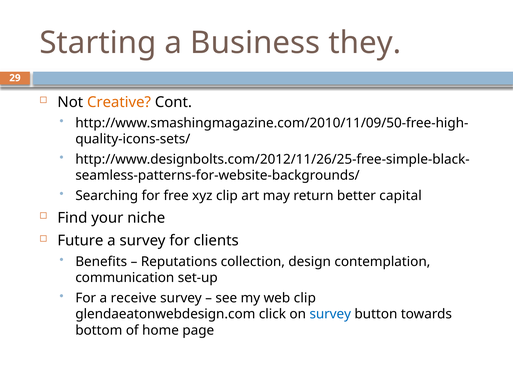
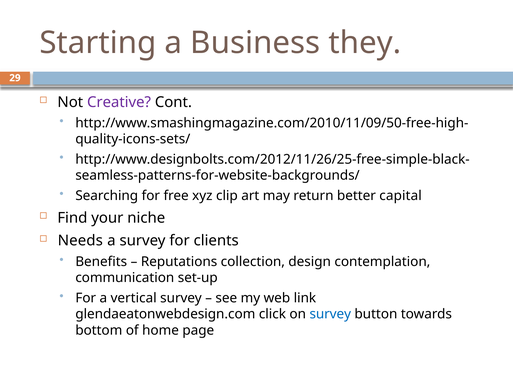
Creative colour: orange -> purple
Future: Future -> Needs
receive: receive -> vertical
web clip: clip -> link
